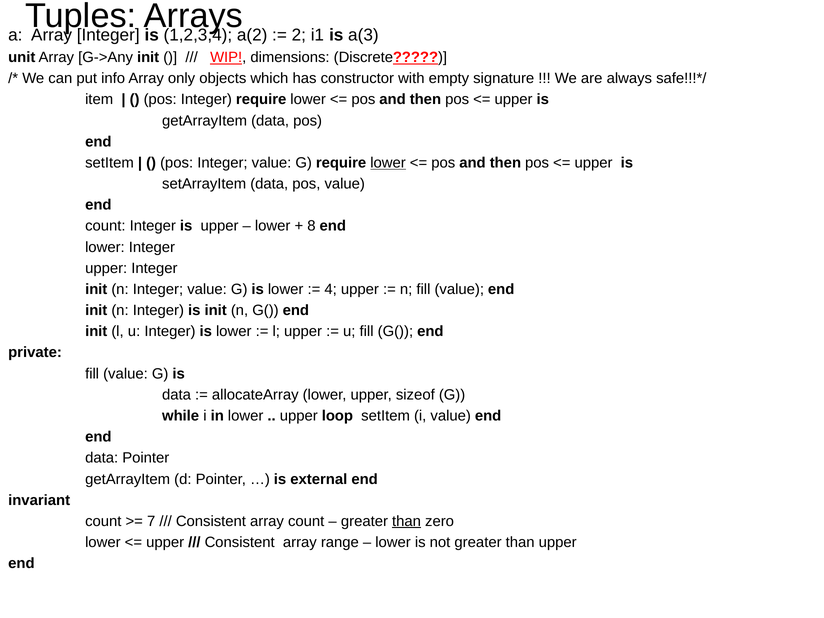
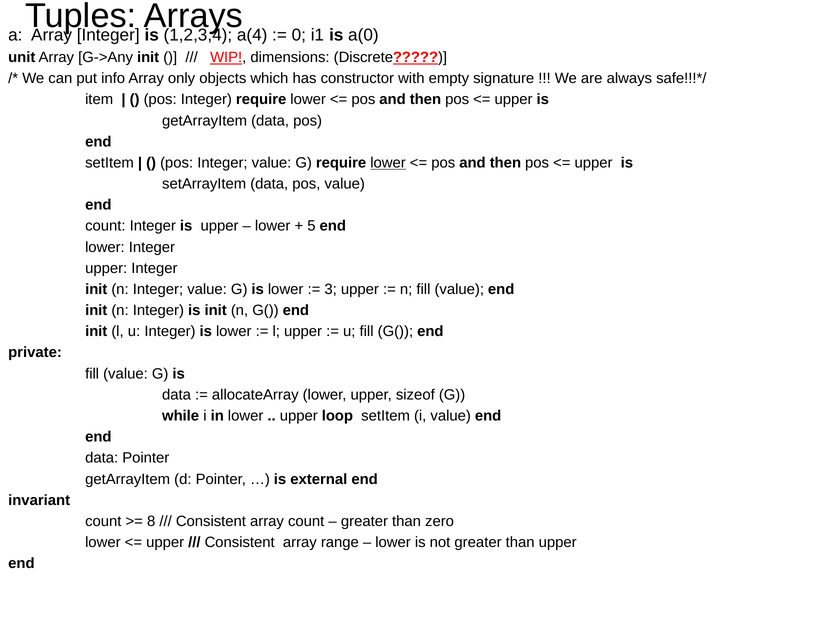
a(2: a(2 -> a(4
2: 2 -> 0
a(3: a(3 -> a(0
8: 8 -> 5
4: 4 -> 3
7: 7 -> 8
than at (407, 521) underline: present -> none
